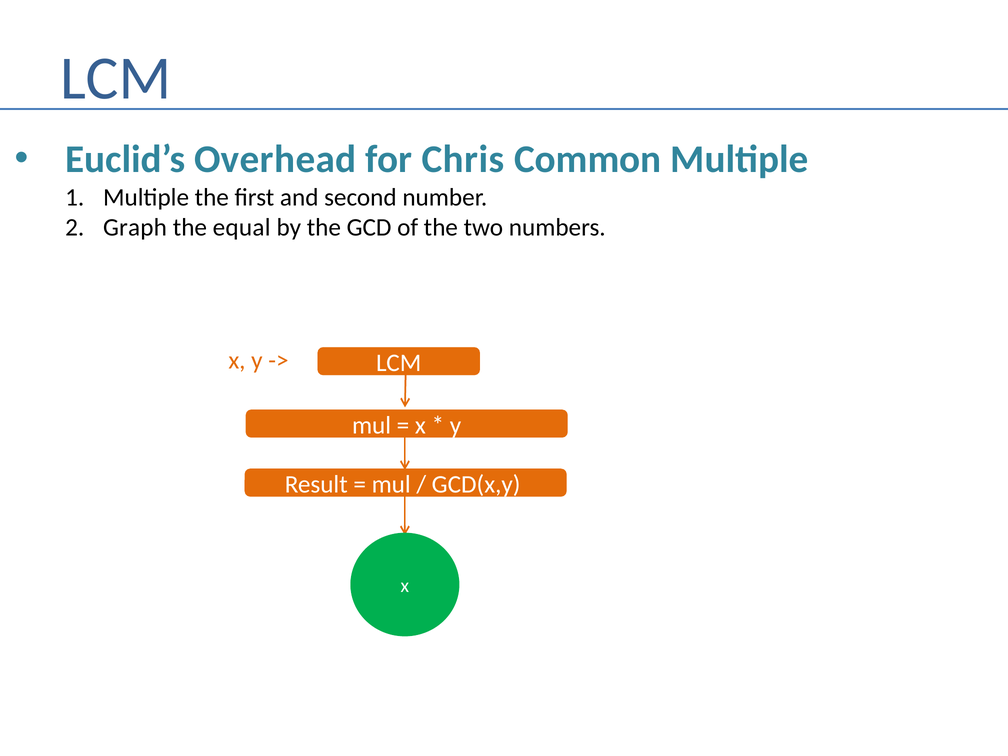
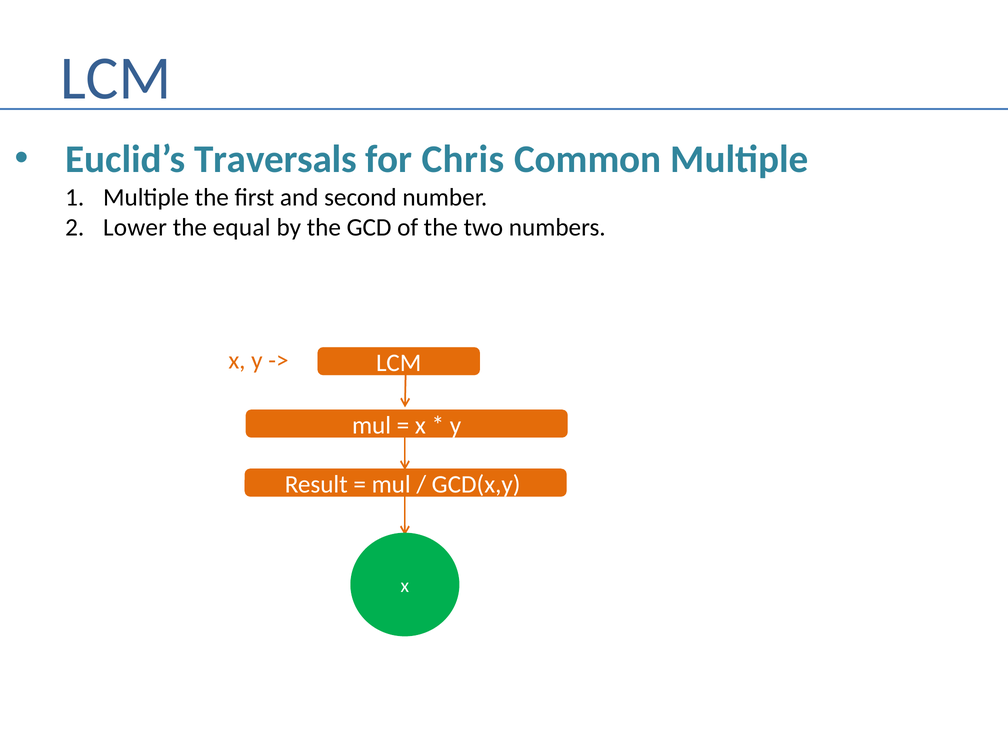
Overhead: Overhead -> Traversals
Graph: Graph -> Lower
